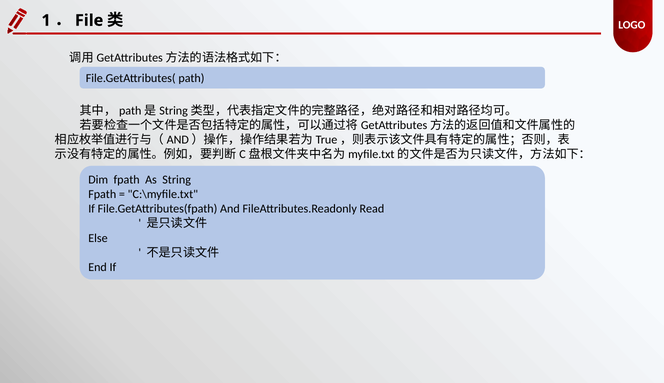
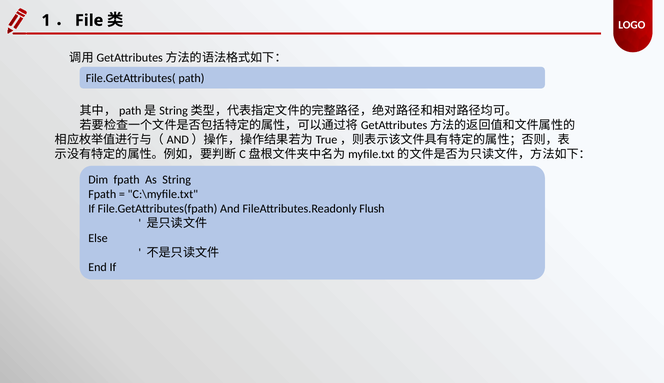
Read: Read -> Flush
